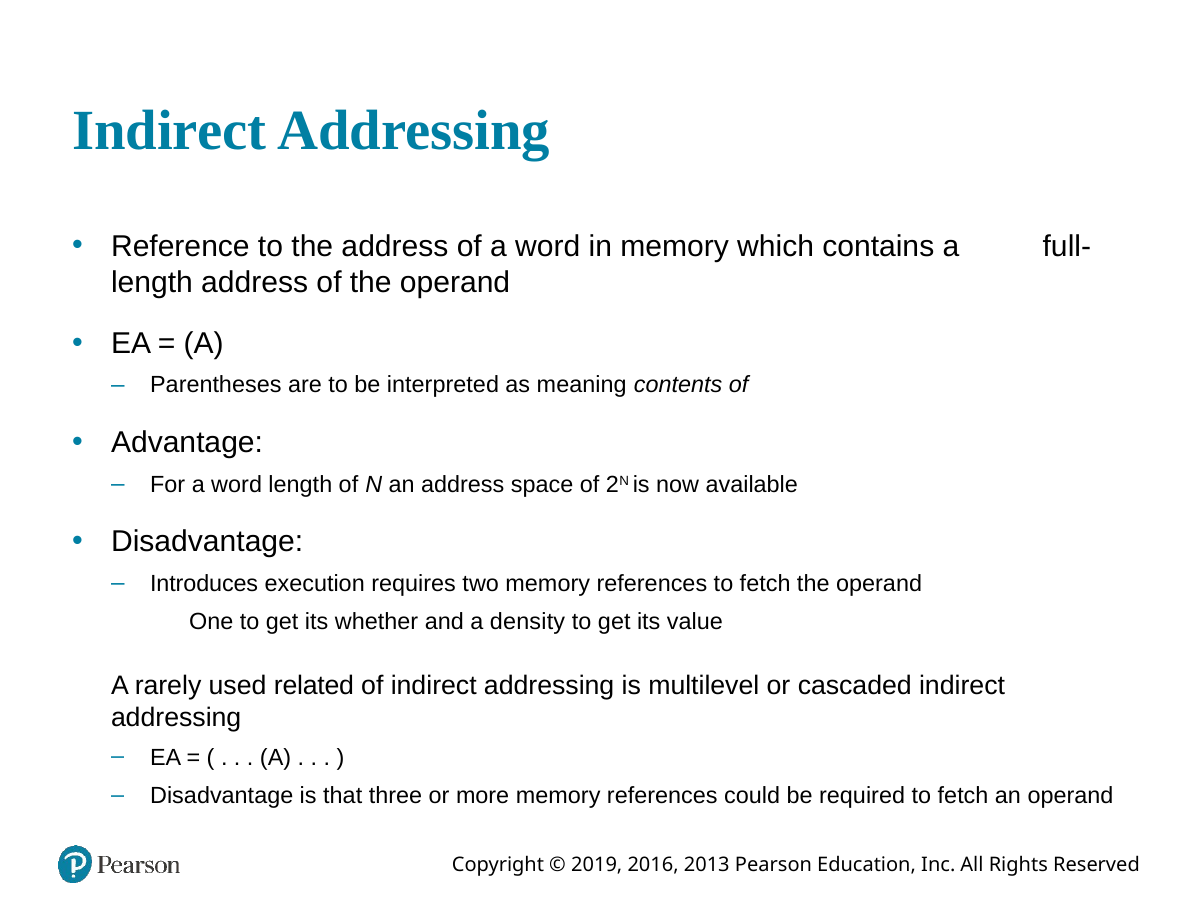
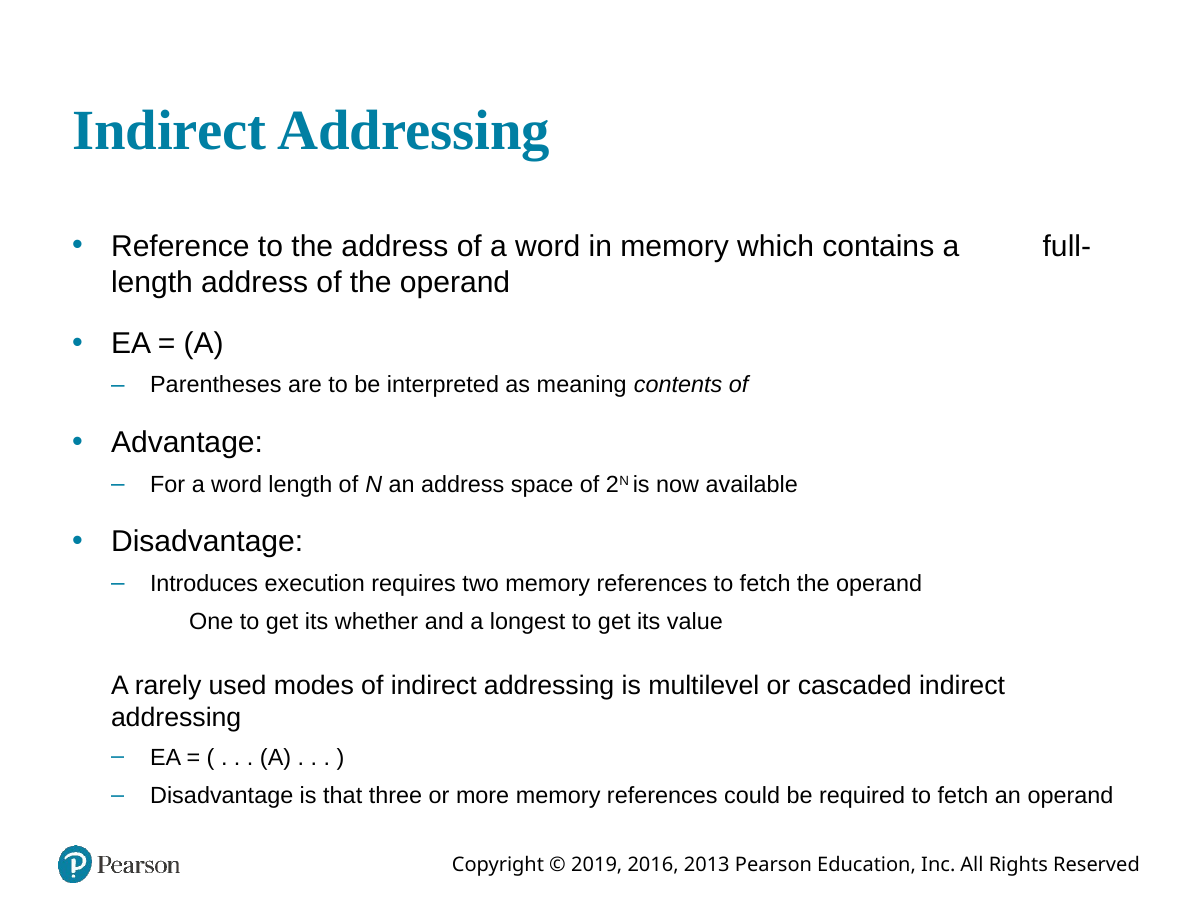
density: density -> longest
related: related -> modes
